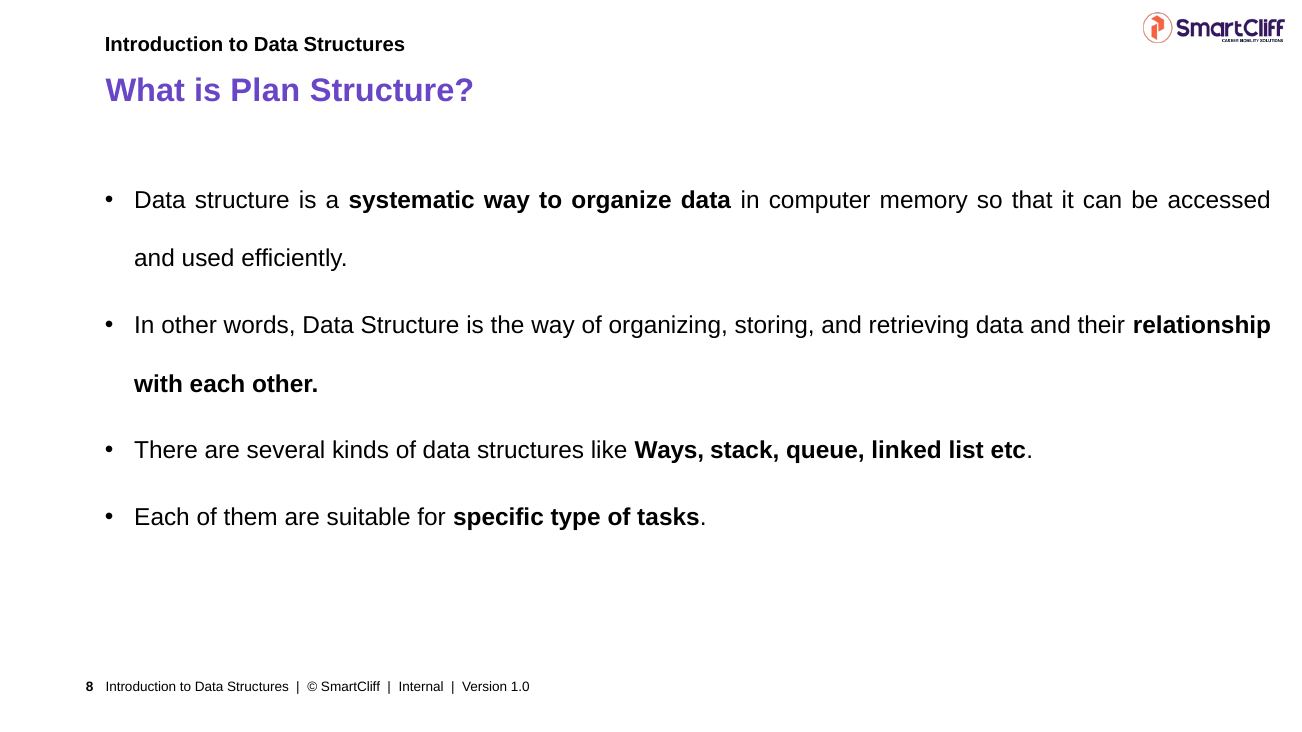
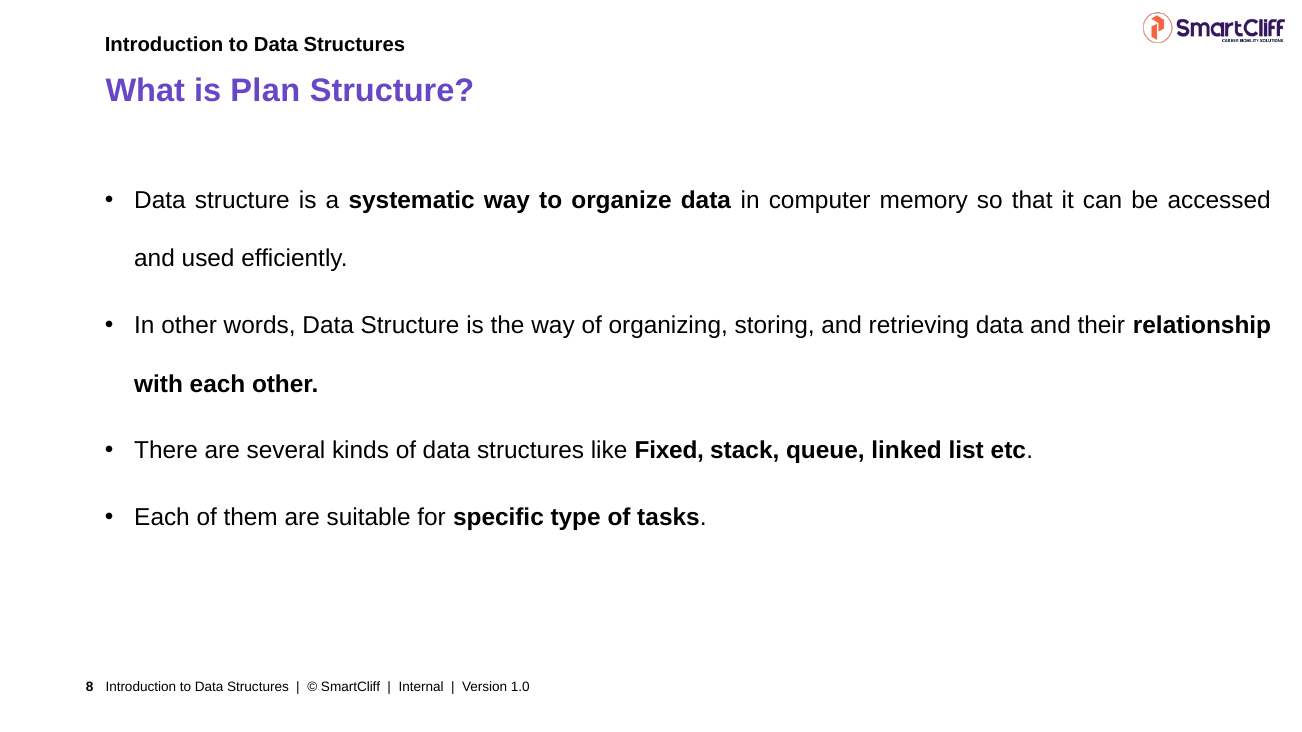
Ways: Ways -> Fixed
